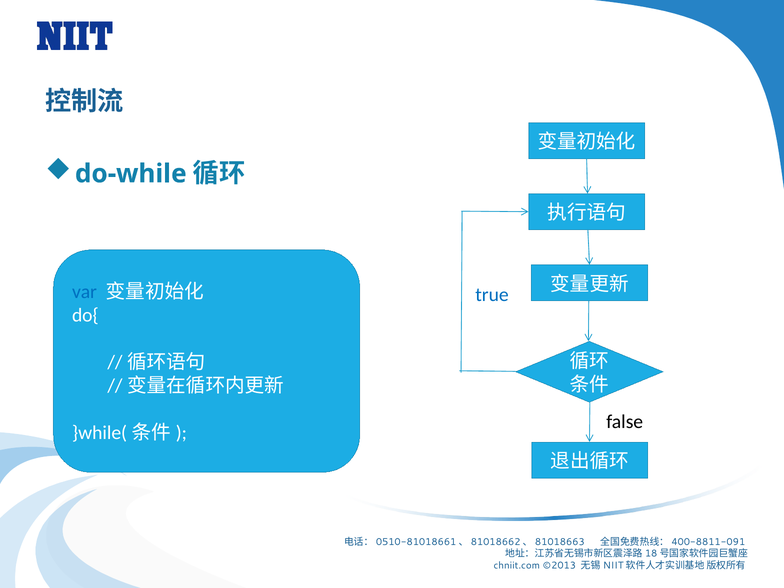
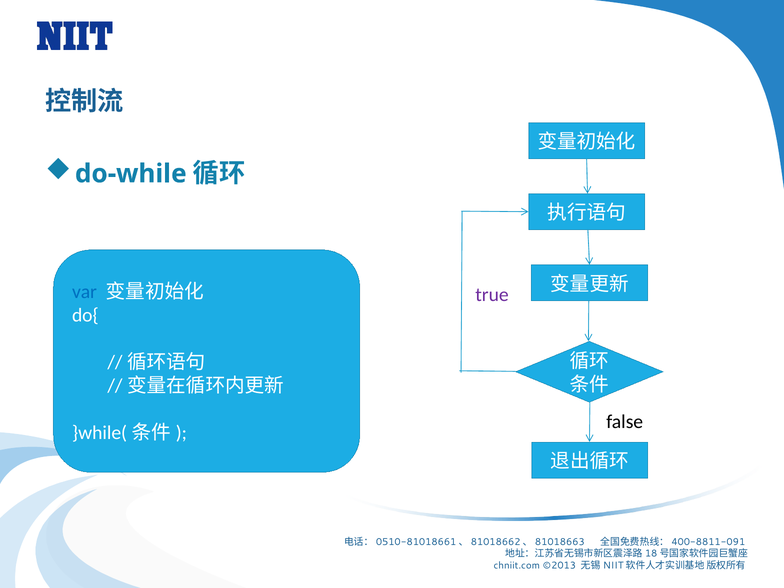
true colour: blue -> purple
